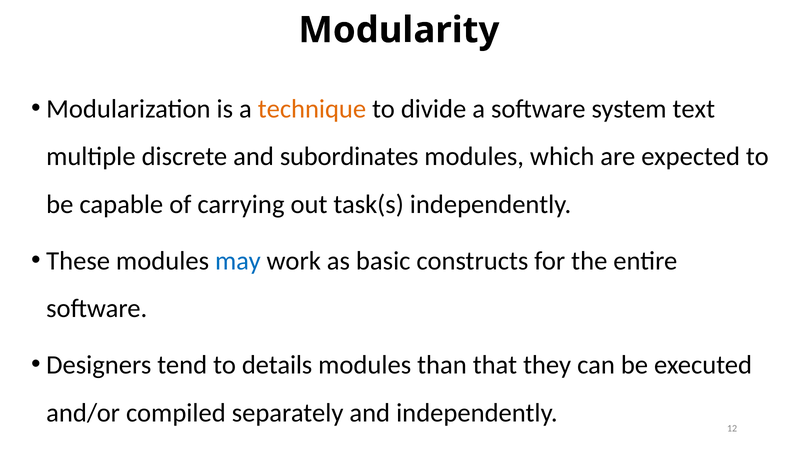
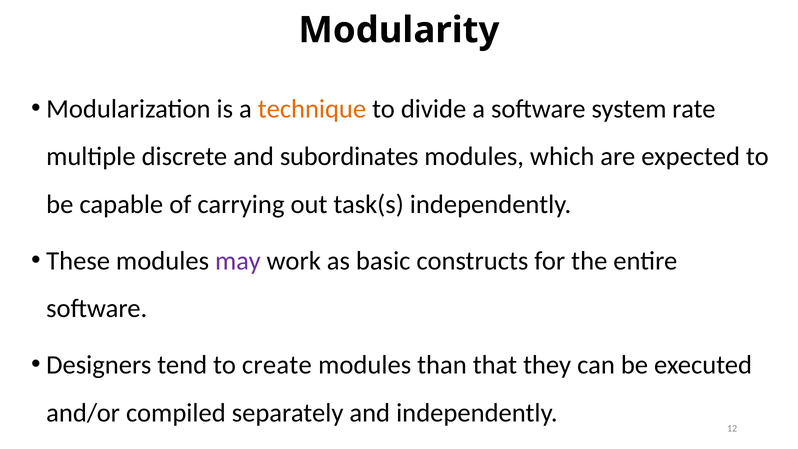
text: text -> rate
may colour: blue -> purple
details: details -> create
